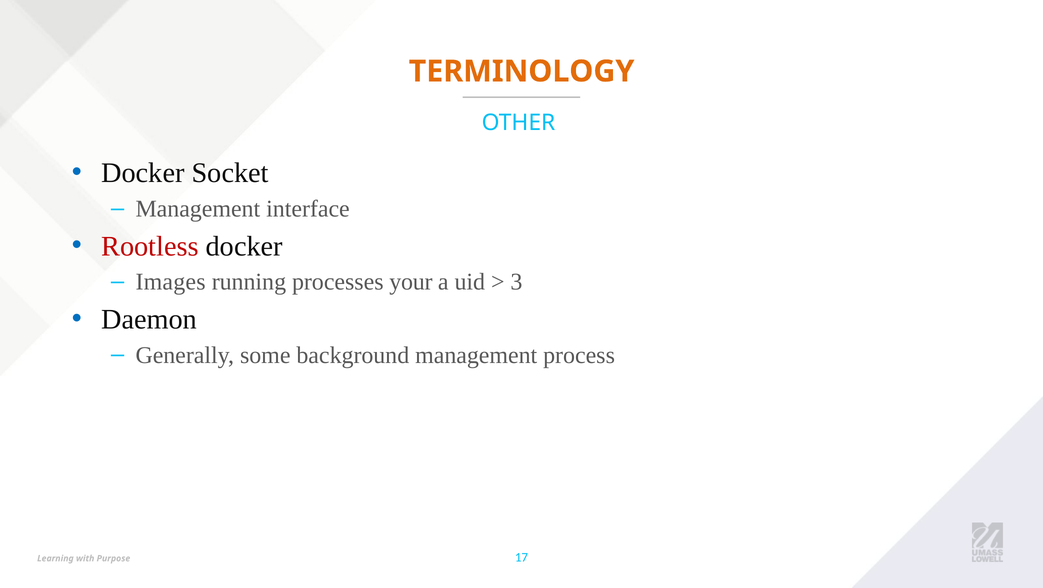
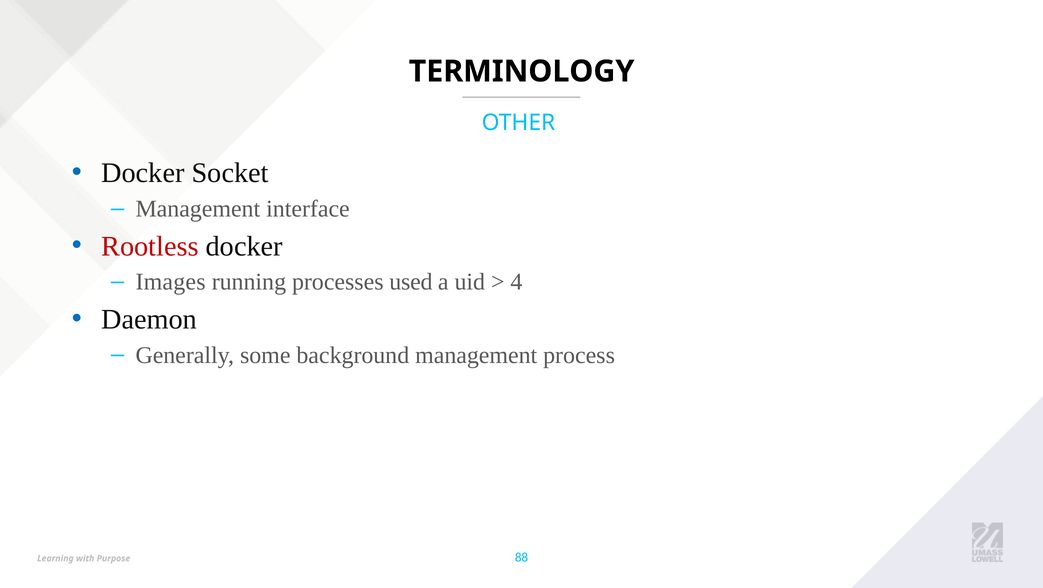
TERMINOLOGY colour: orange -> black
your: your -> used
3: 3 -> 4
17: 17 -> 88
